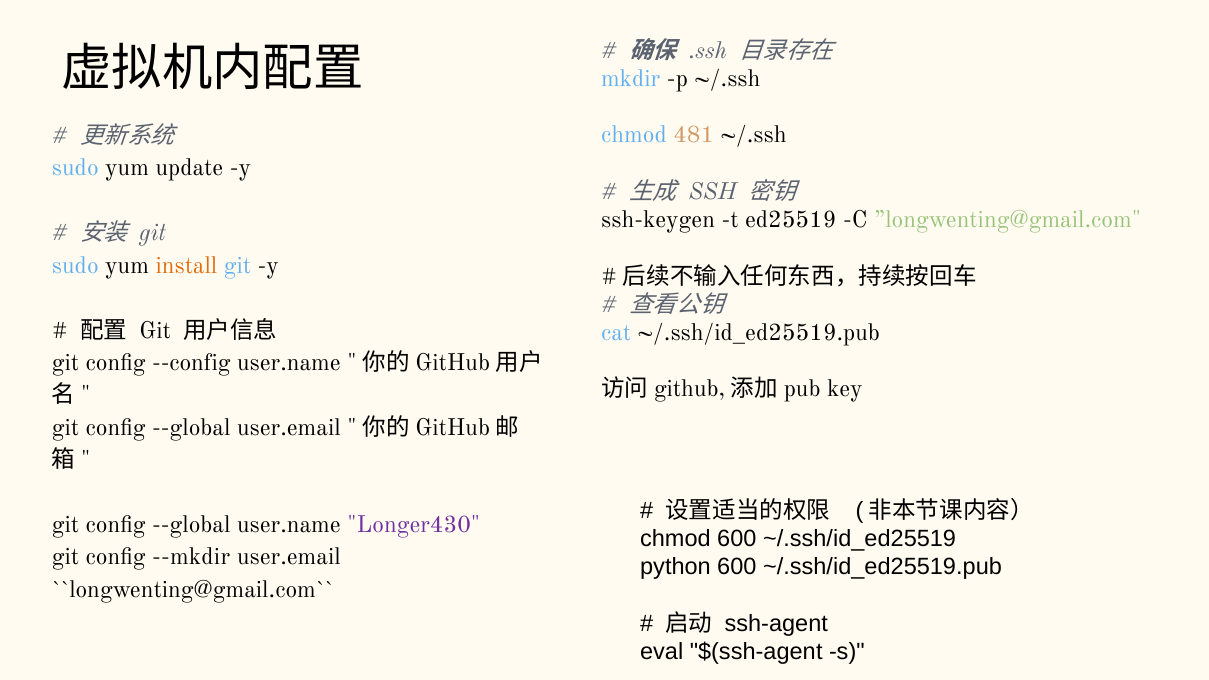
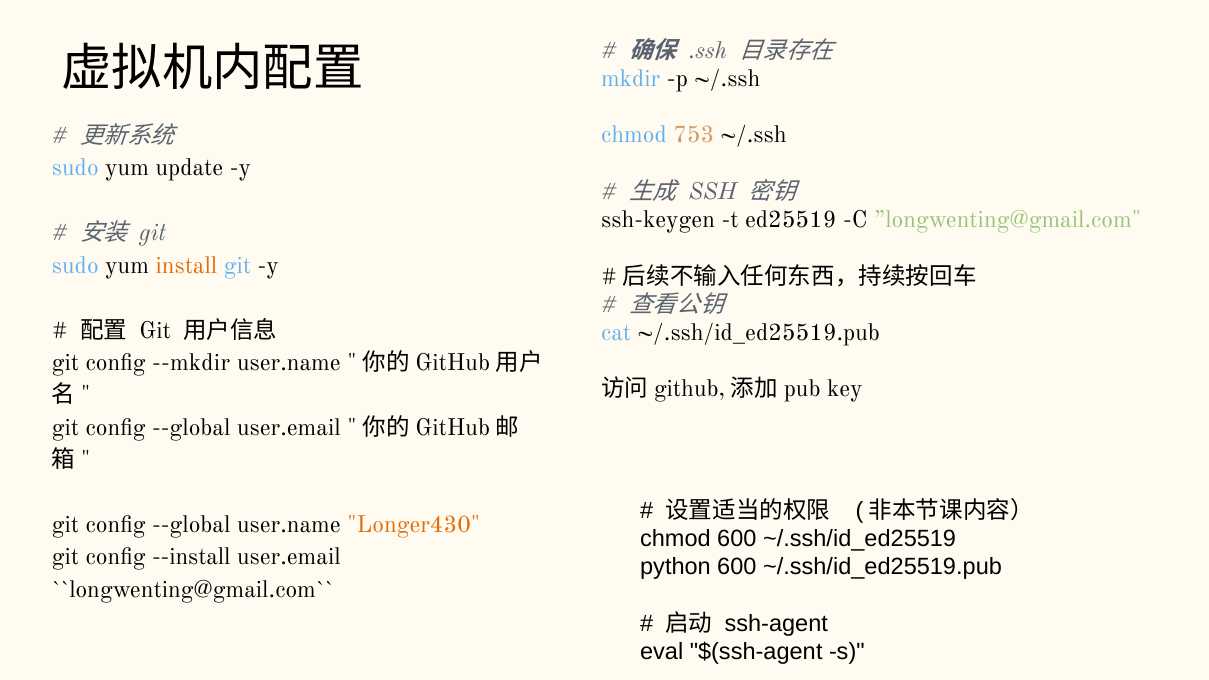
481: 481 -> 753
--config: --config -> --mkdir
Longer430 colour: purple -> orange
--mkdir: --mkdir -> --install
